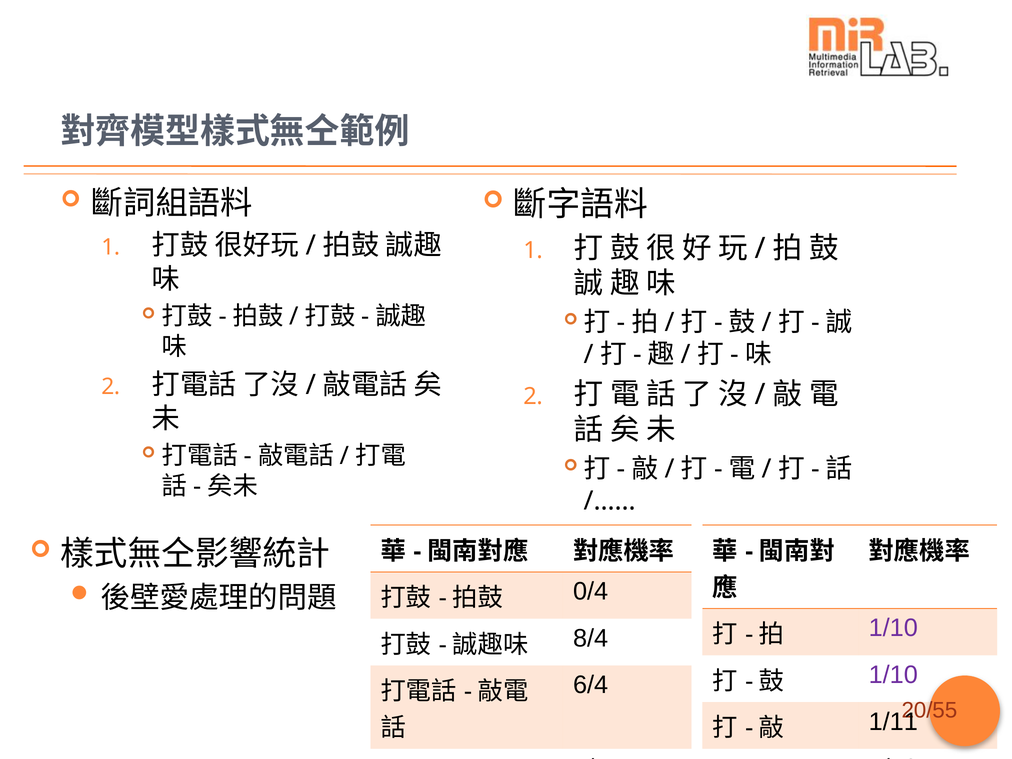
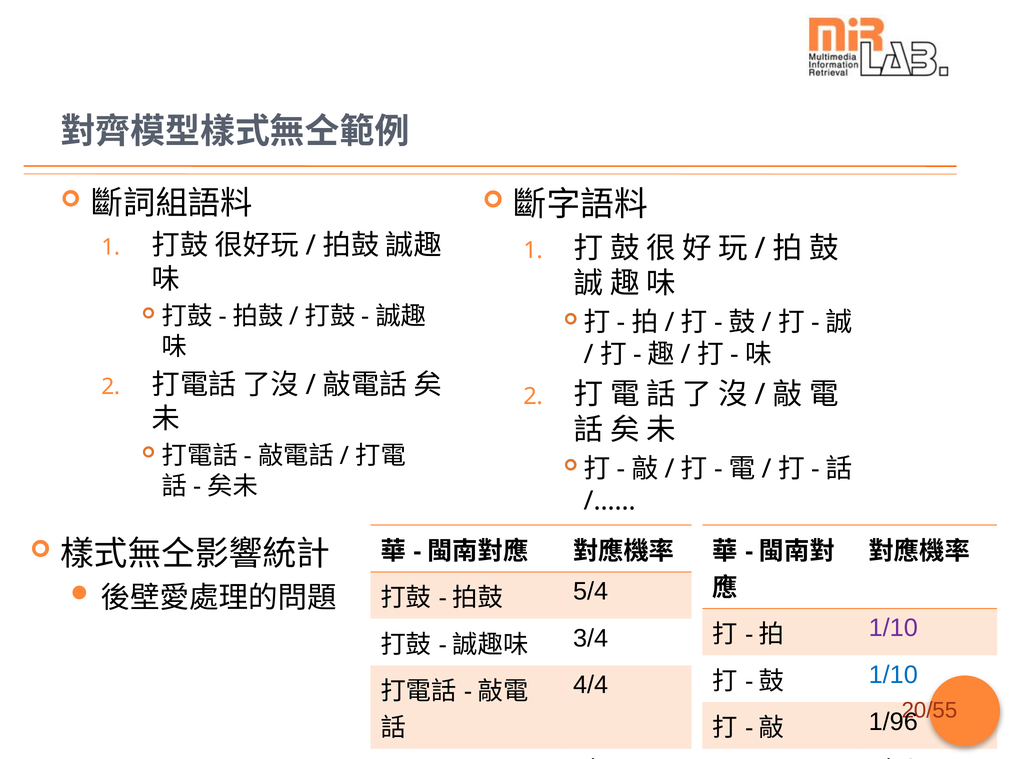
0/4: 0/4 -> 5/4
8/4: 8/4 -> 3/4
1/10 at (893, 675) colour: purple -> blue
6/4: 6/4 -> 4/4
1/11: 1/11 -> 1/96
